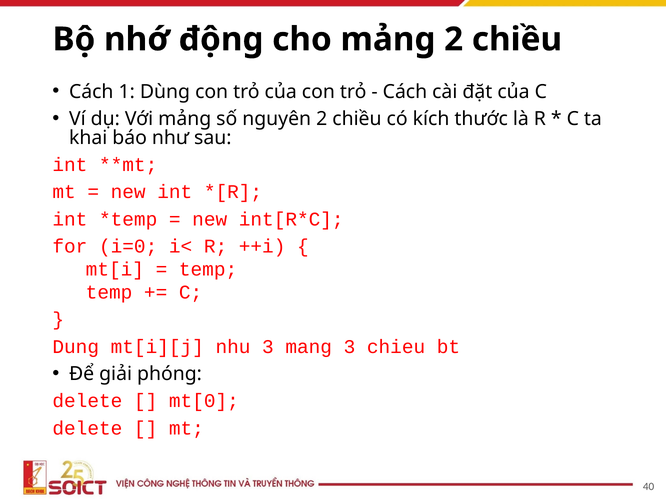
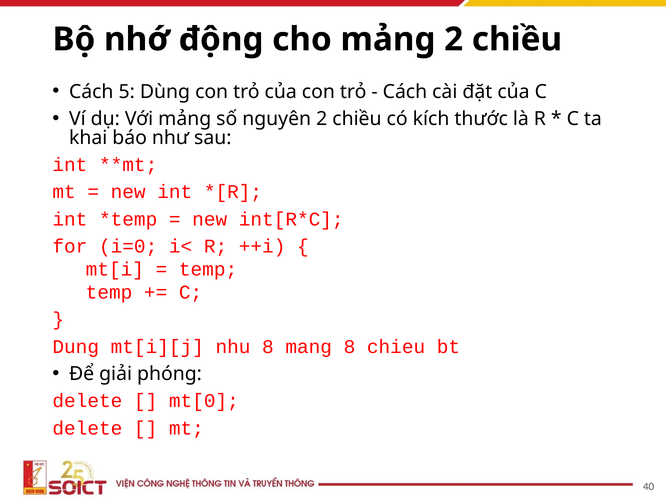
1: 1 -> 5
nhu 3: 3 -> 8
mang 3: 3 -> 8
